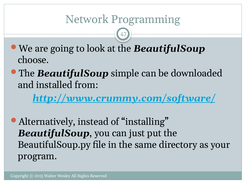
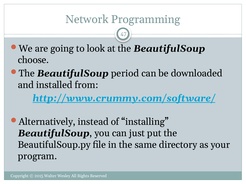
simple: simple -> period
